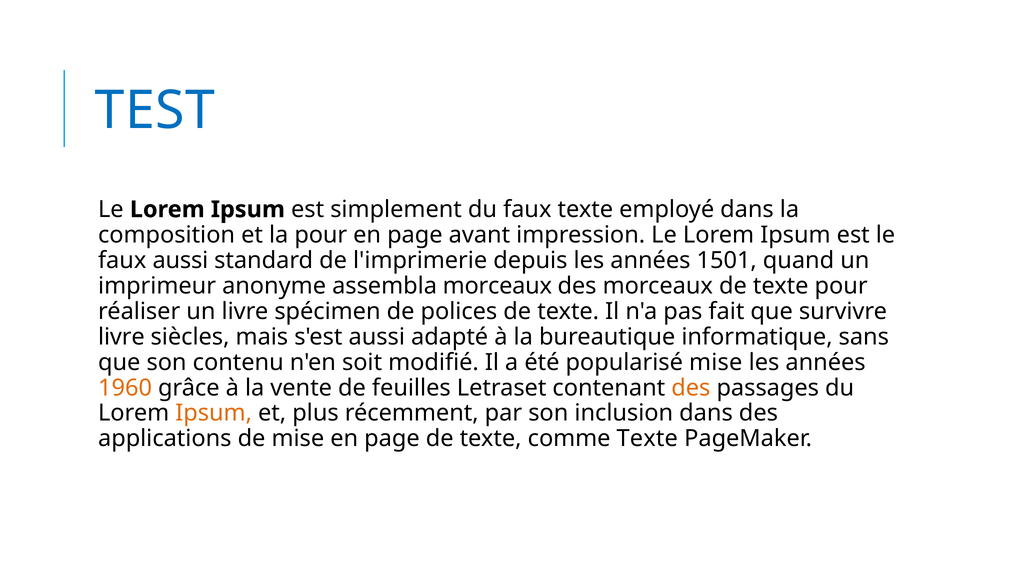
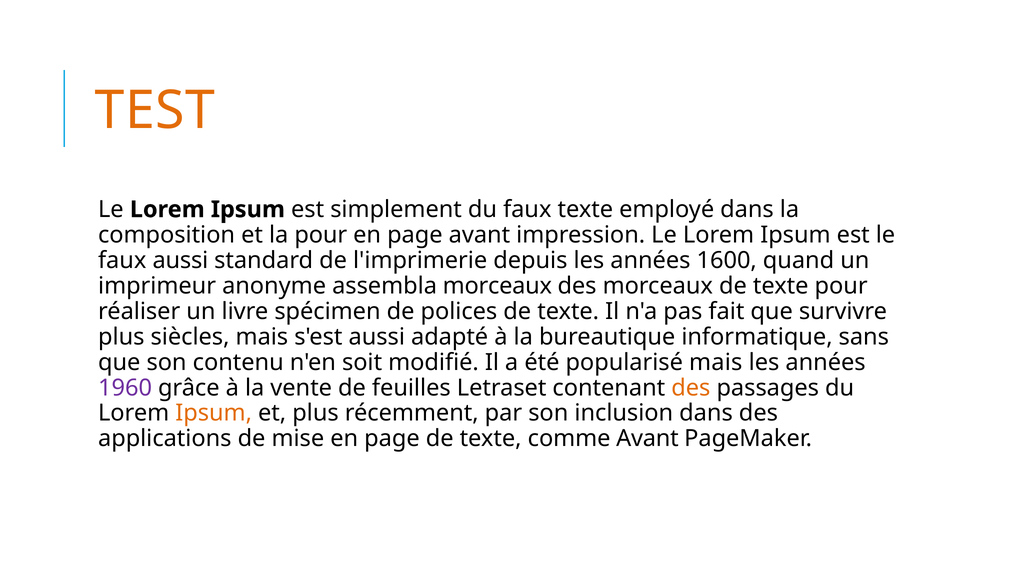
TEST colour: blue -> orange
1501: 1501 -> 1600
livre at (121, 337): livre -> plus
popularisé mise: mise -> mais
1960 colour: orange -> purple
comme Texte: Texte -> Avant
